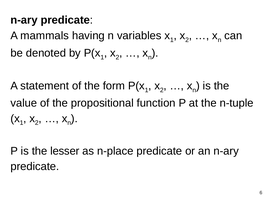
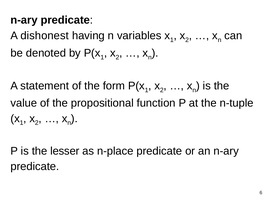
mammals: mammals -> dishonest
